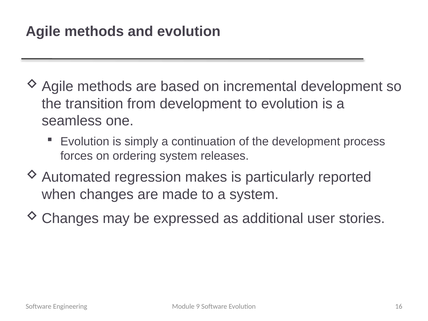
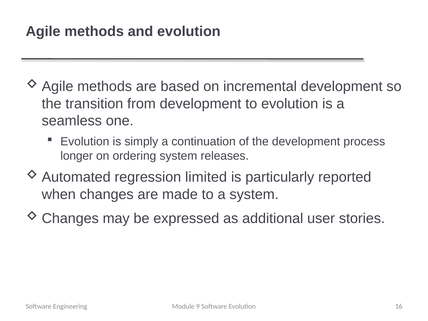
forces: forces -> longer
makes: makes -> limited
